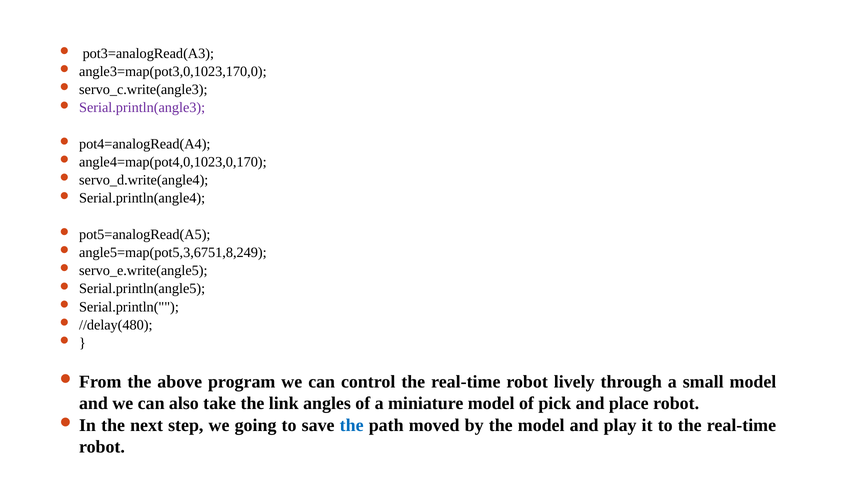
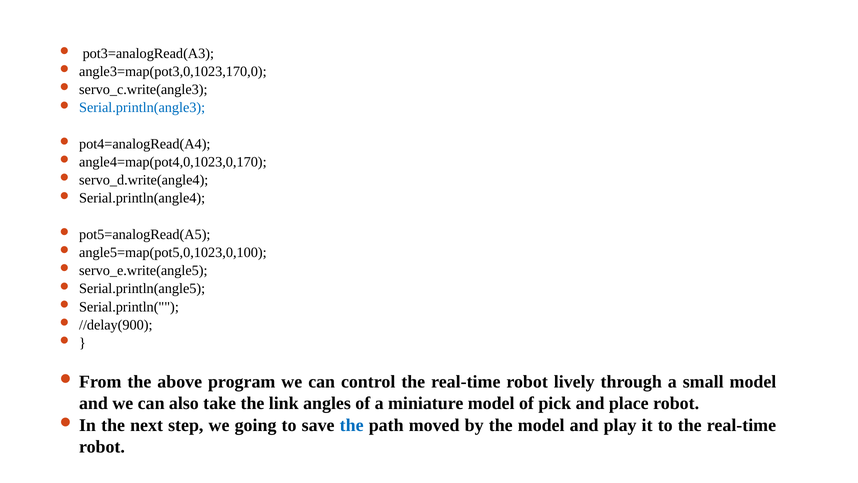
Serial.println(angle3 colour: purple -> blue
angle5=map(pot5,3,6751,8,249: angle5=map(pot5,3,6751,8,249 -> angle5=map(pot5,0,1023,0,100
//delay(480: //delay(480 -> //delay(900
